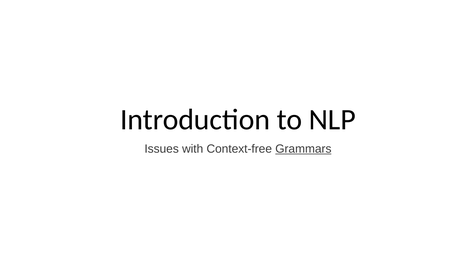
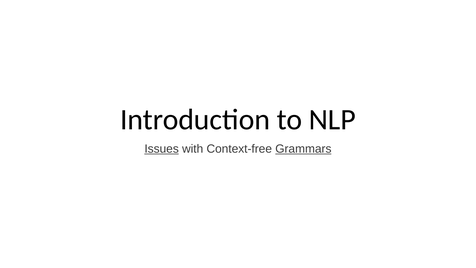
Issues underline: none -> present
